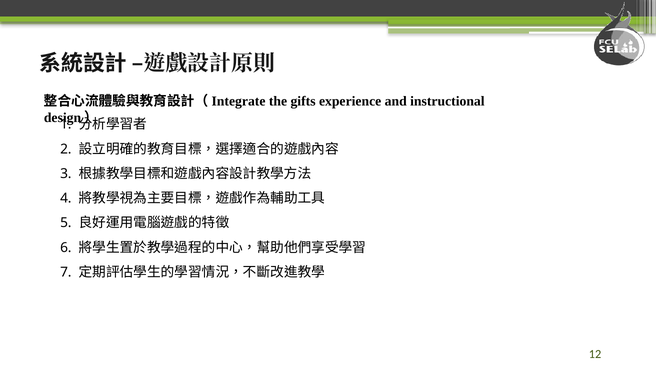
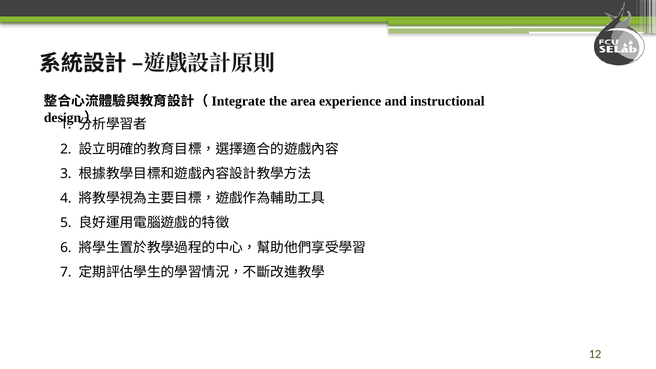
gifts: gifts -> area
